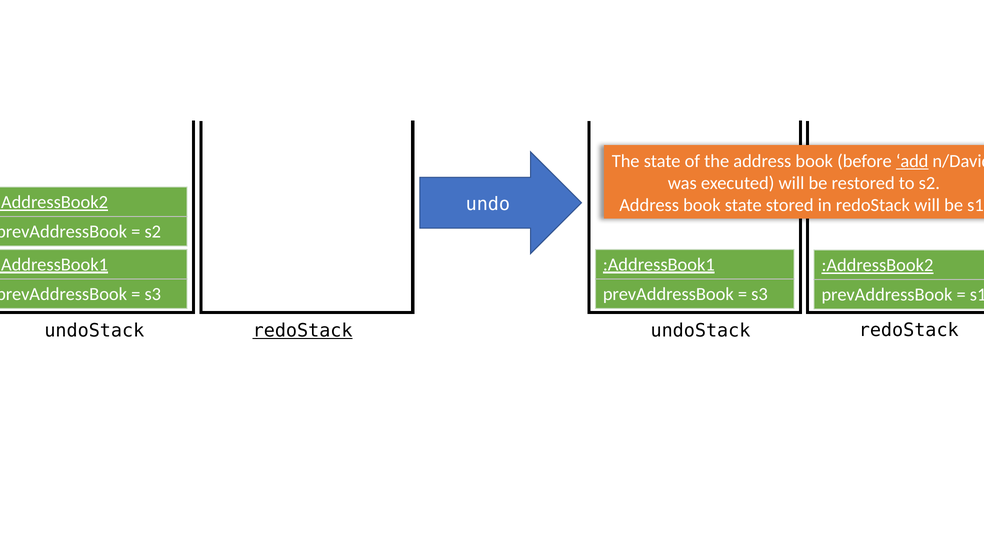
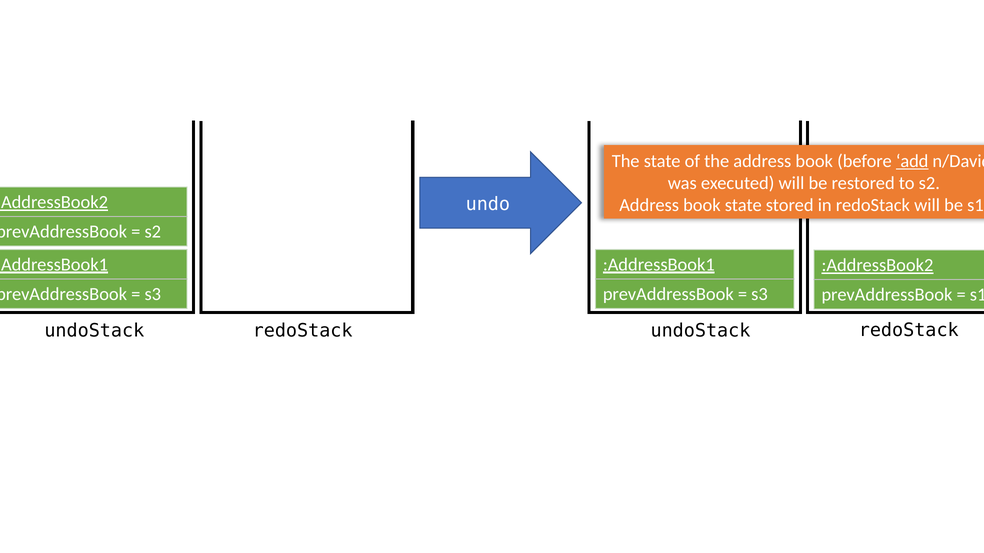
redoStack at (303, 331) underline: present -> none
